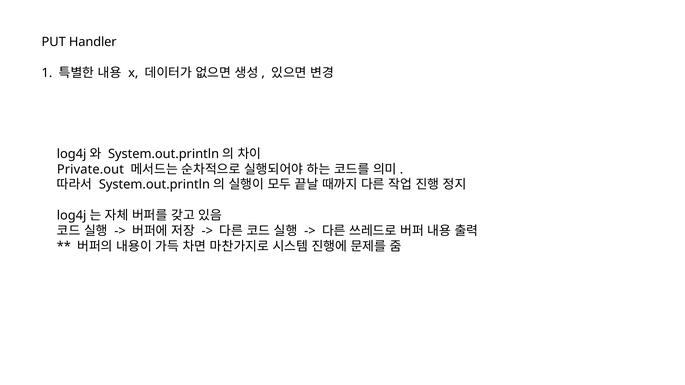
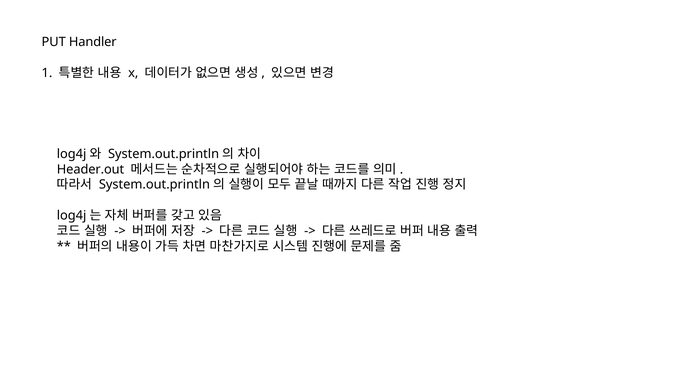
Private.out: Private.out -> Header.out
